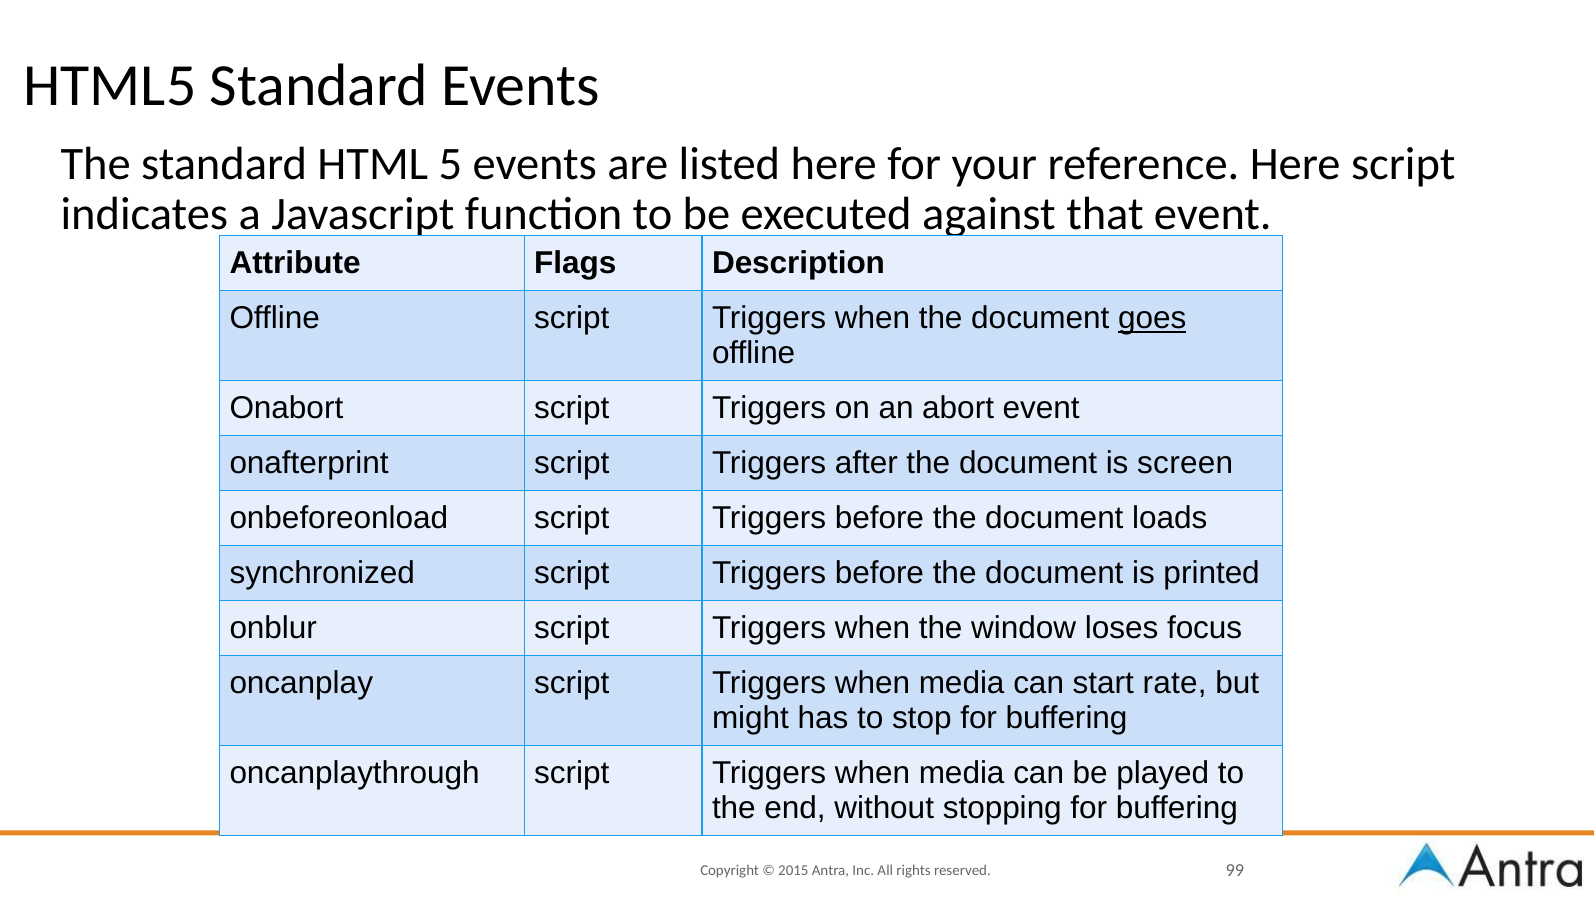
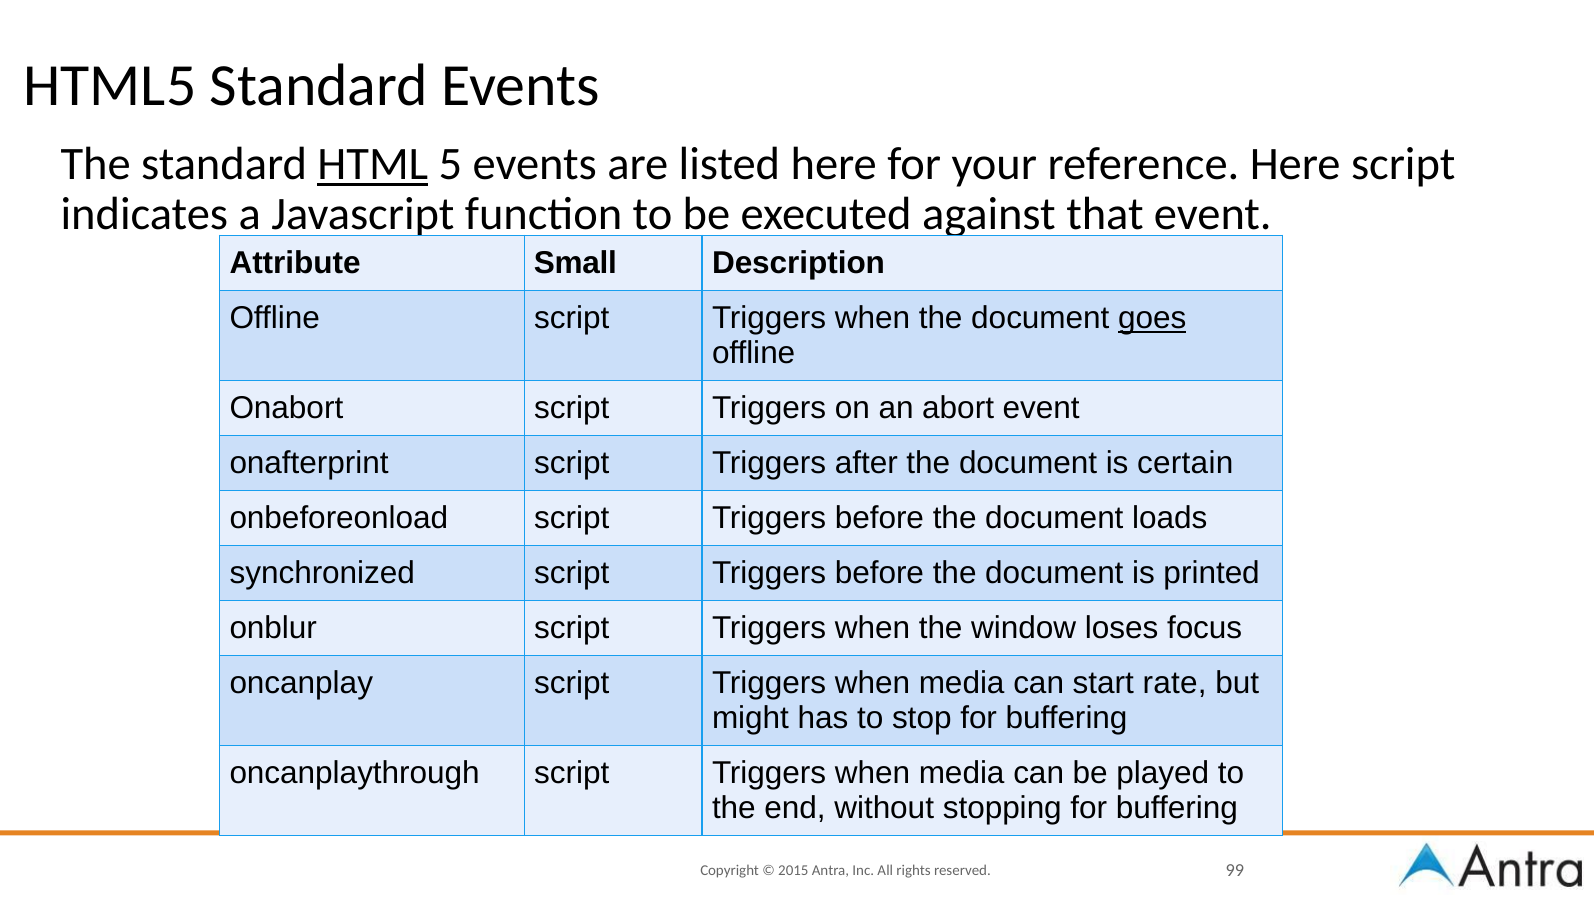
HTML underline: none -> present
Flags: Flags -> Small
screen: screen -> certain
